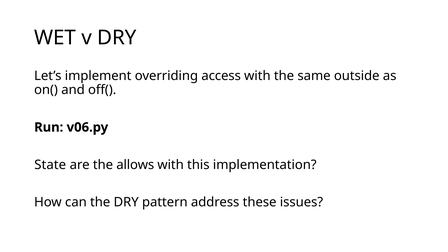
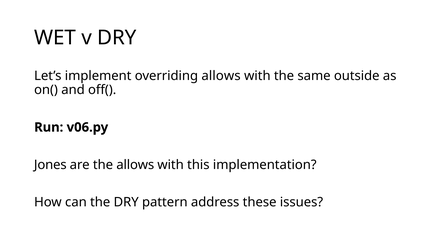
overriding access: access -> allows
State: State -> Jones
